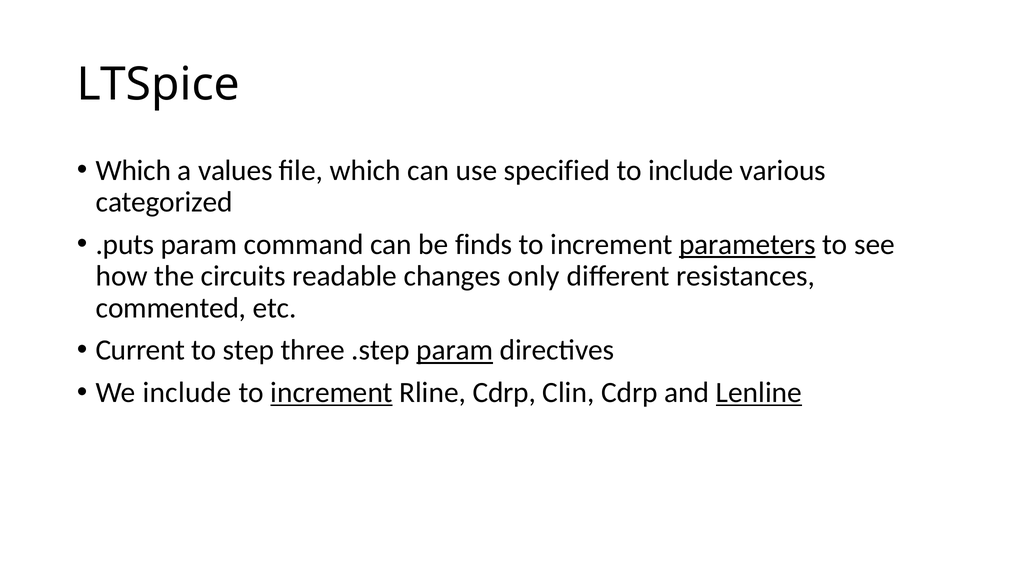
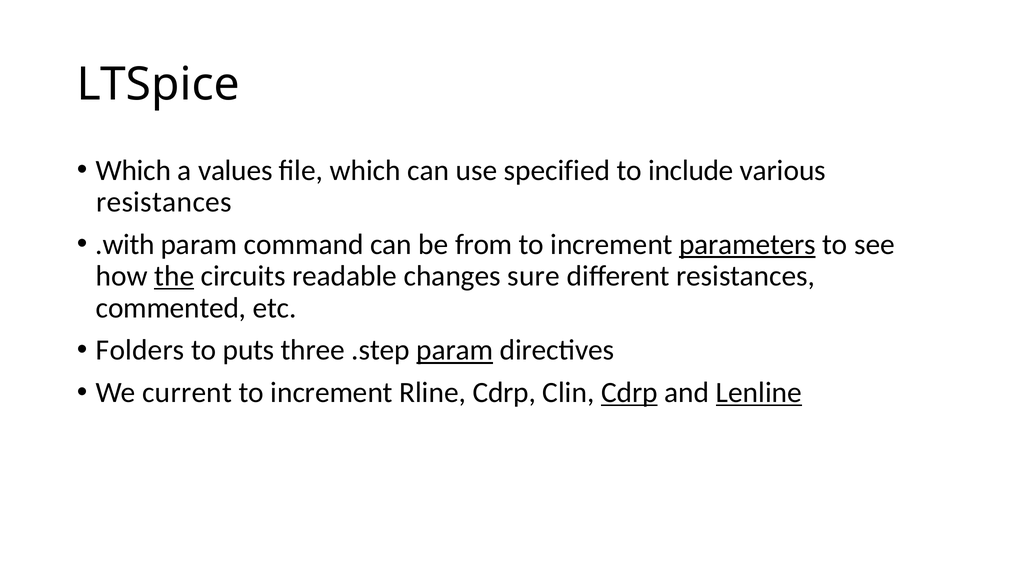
categorized at (164, 202): categorized -> resistances
.puts: .puts -> .with
finds: finds -> from
the underline: none -> present
only: only -> sure
Current: Current -> Folders
step: step -> puts
We include: include -> current
increment at (332, 393) underline: present -> none
Cdrp at (629, 393) underline: none -> present
